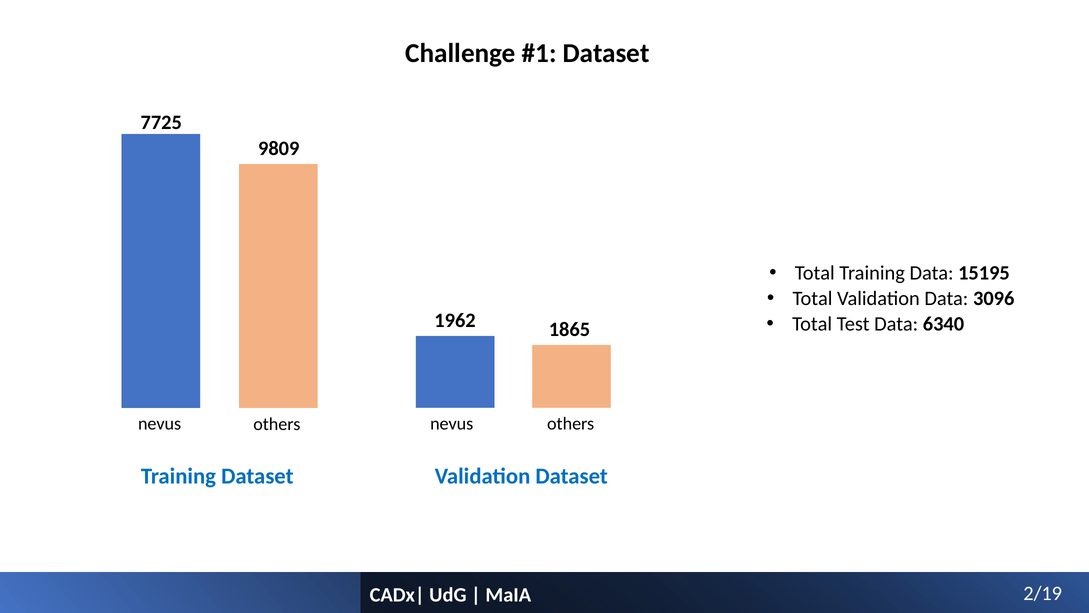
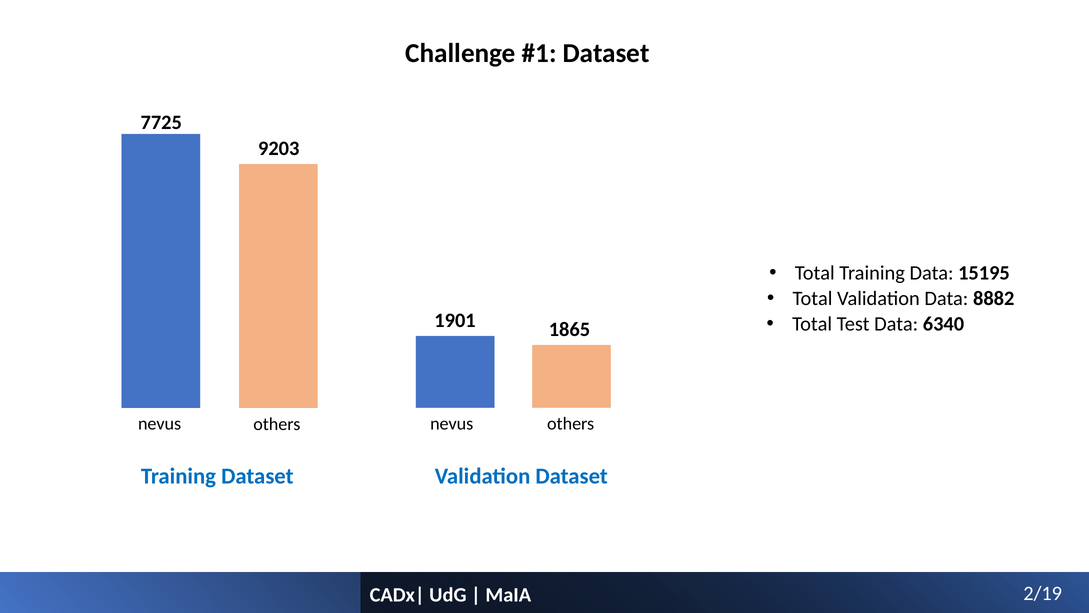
9809: 9809 -> 9203
3096: 3096 -> 8882
1962: 1962 -> 1901
